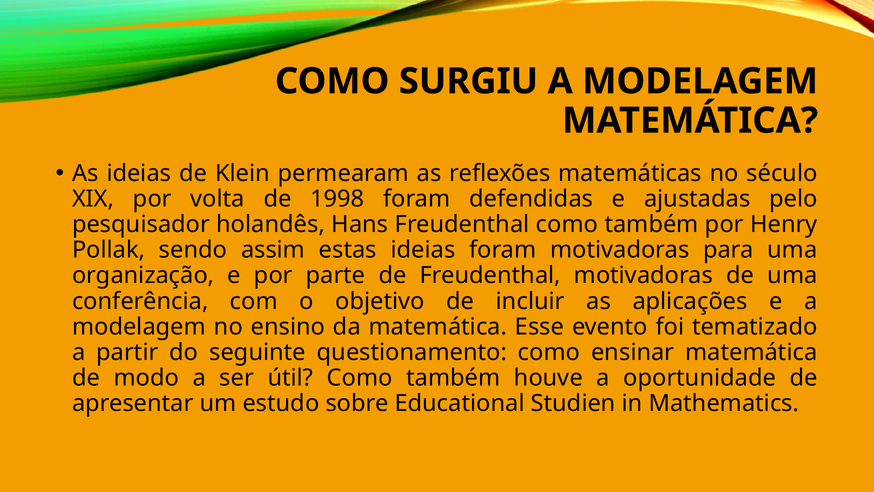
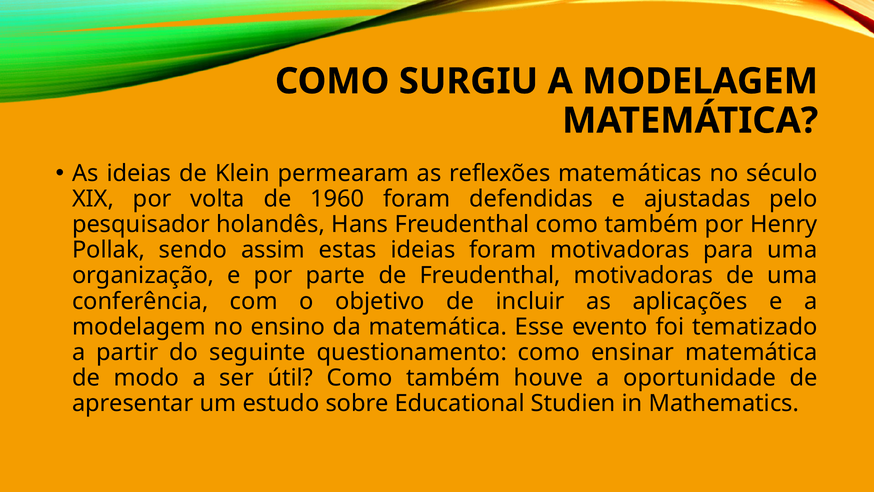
1998: 1998 -> 1960
